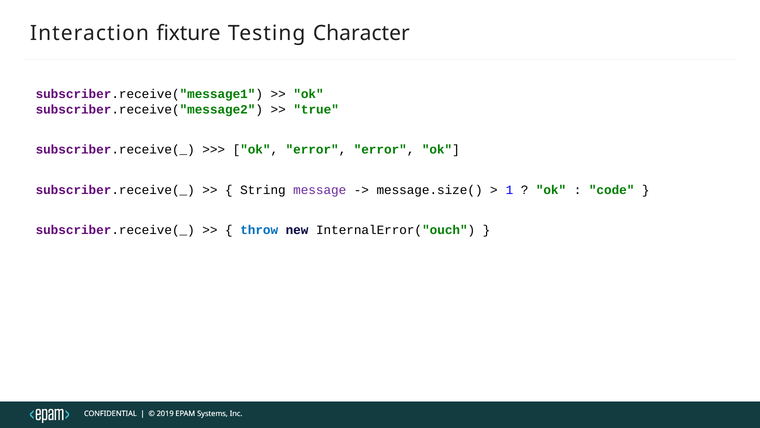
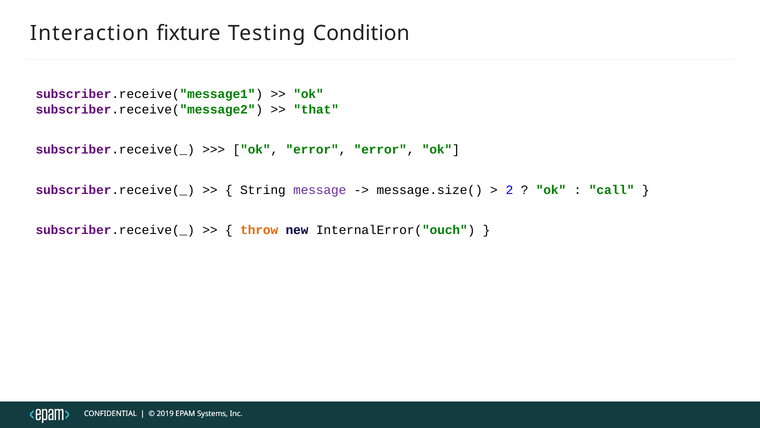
Character: Character -> Condition
true: true -> that
1: 1 -> 2
code: code -> call
throw colour: blue -> orange
